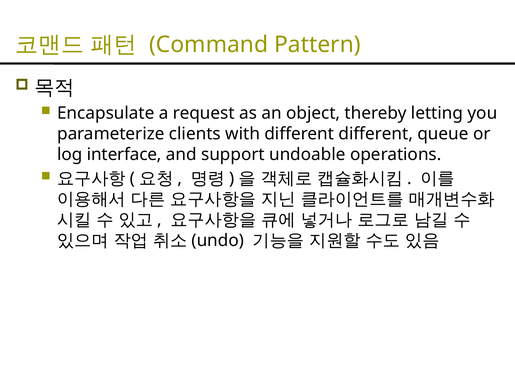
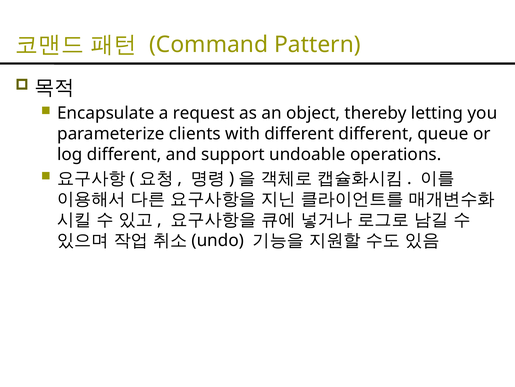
log interface: interface -> different
